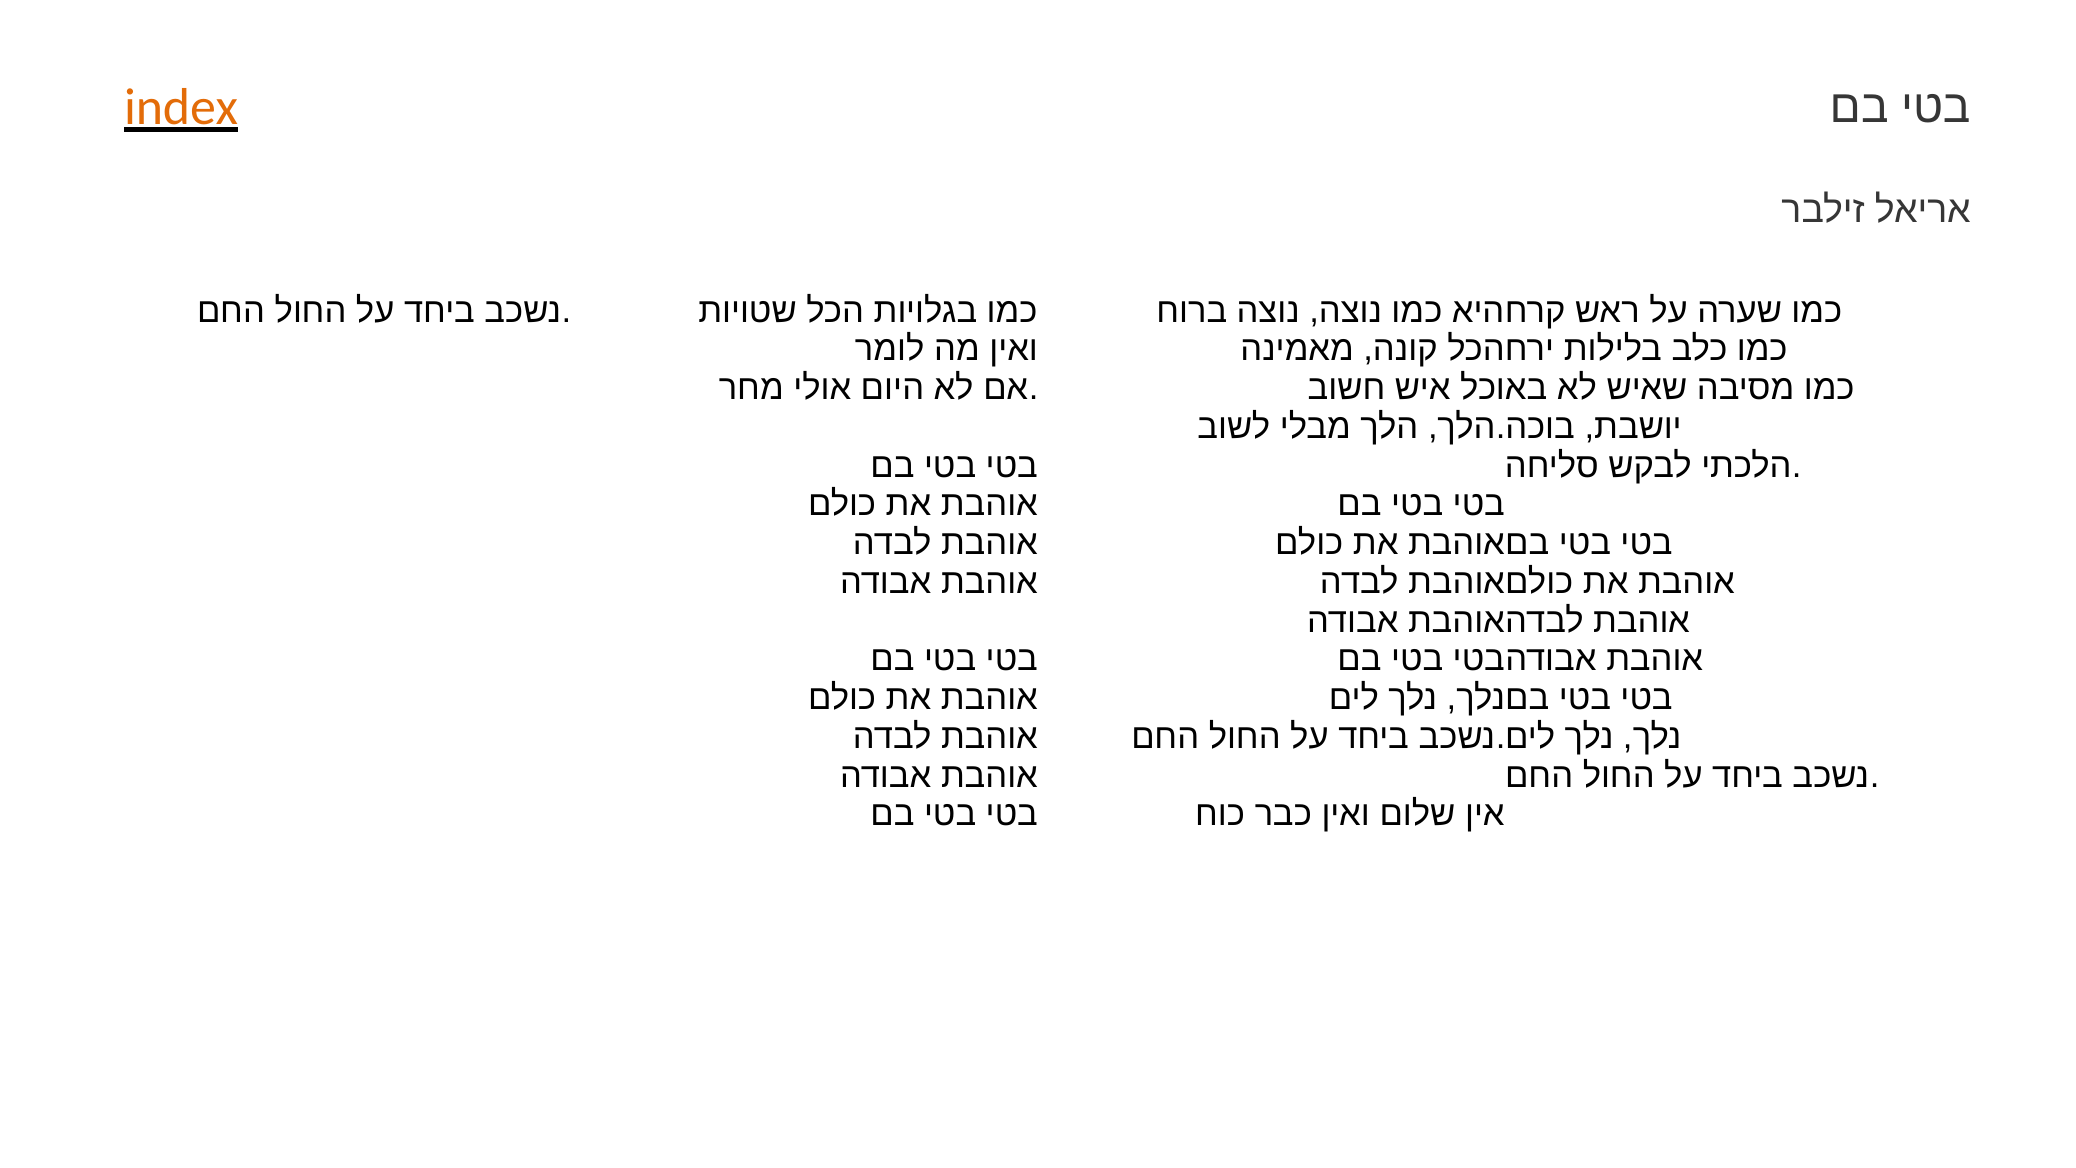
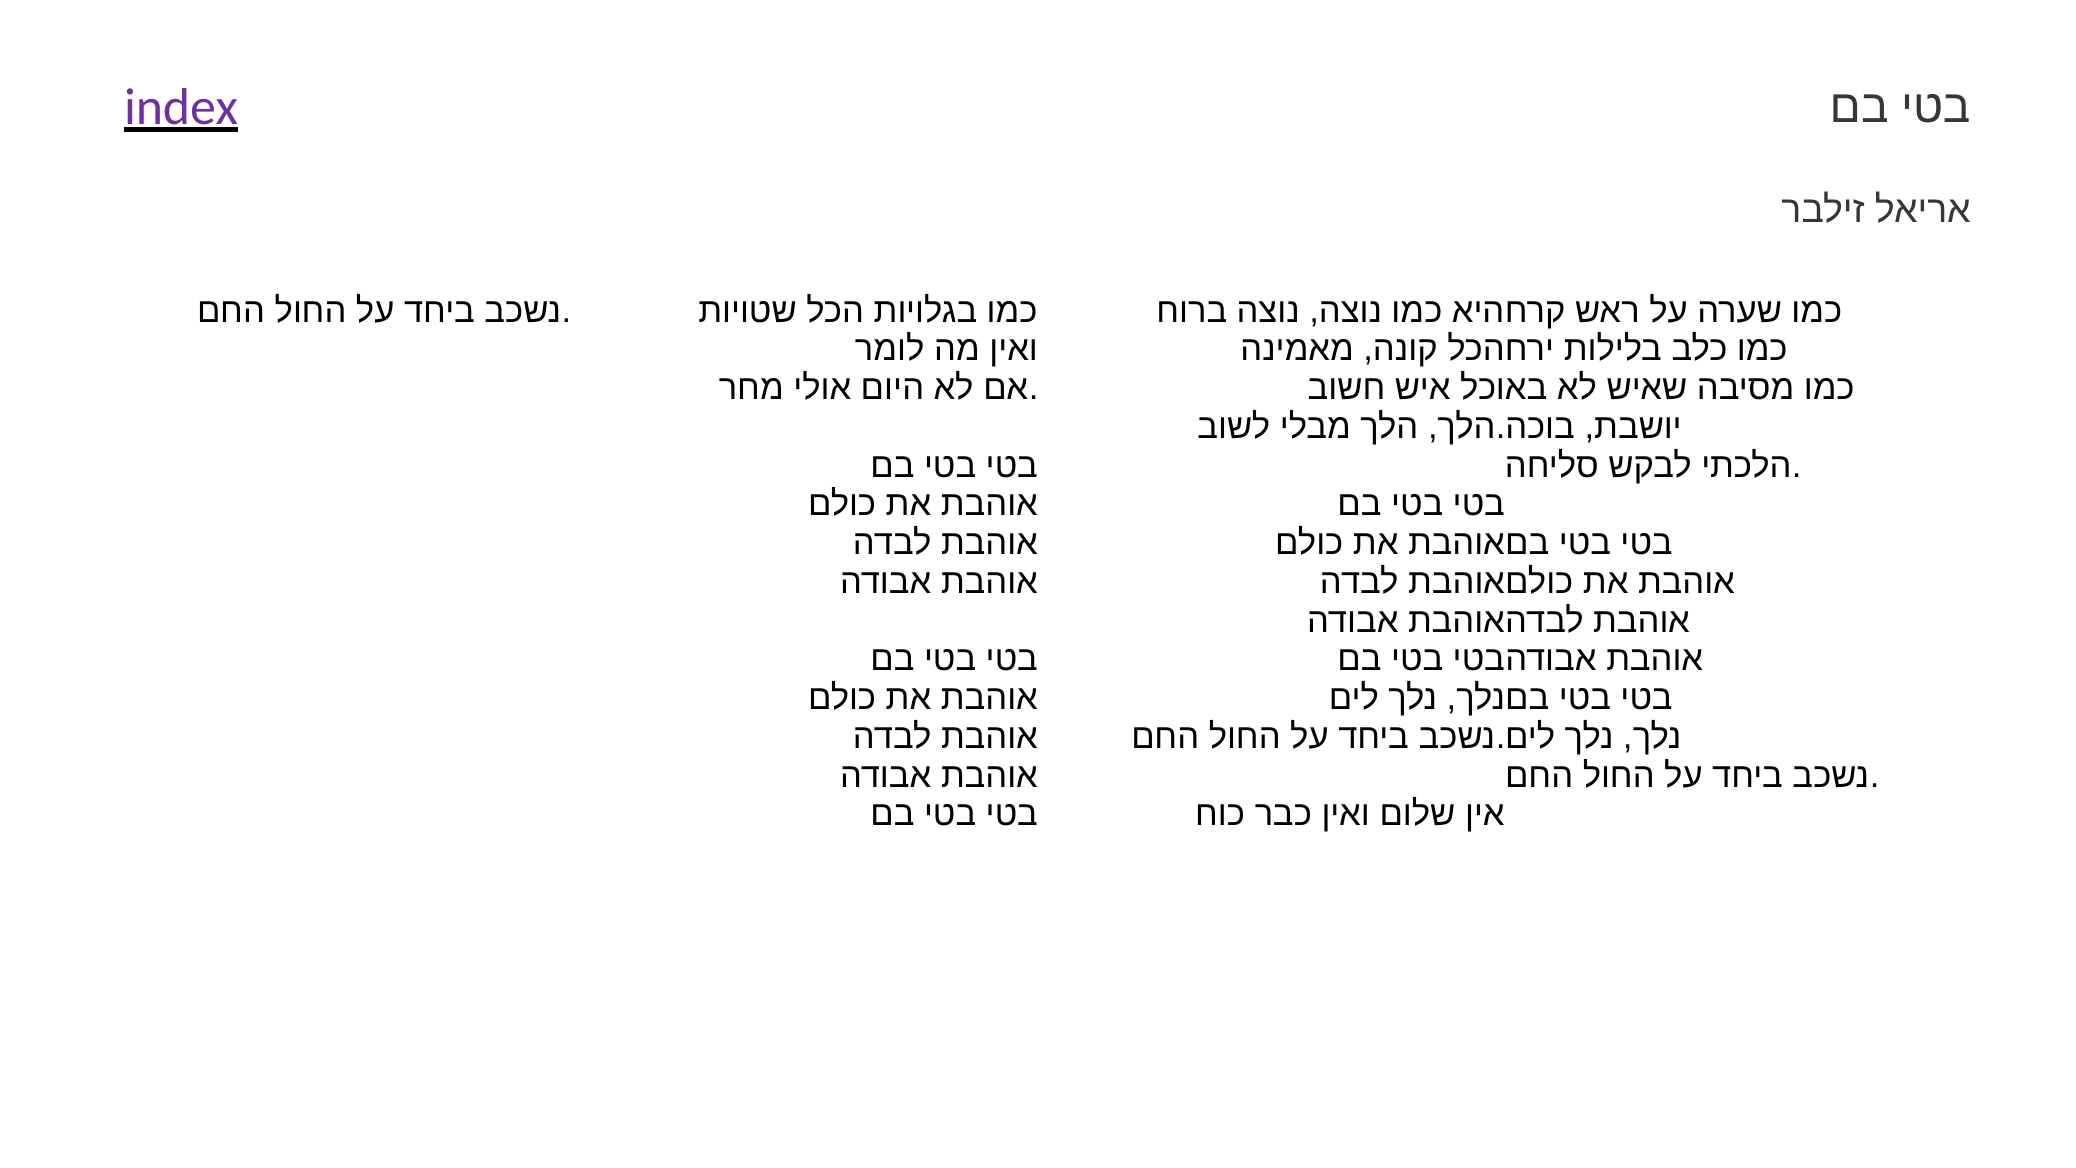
index colour: orange -> purple
